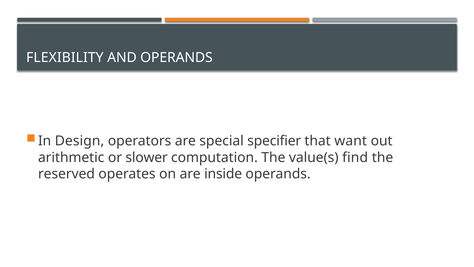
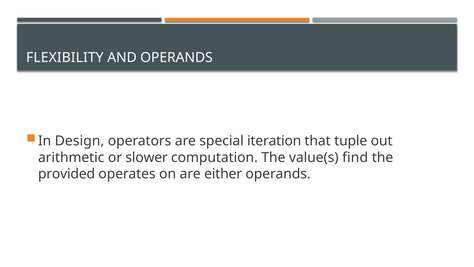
specifier: specifier -> iteration
want: want -> tuple
reserved: reserved -> provided
inside: inside -> either
